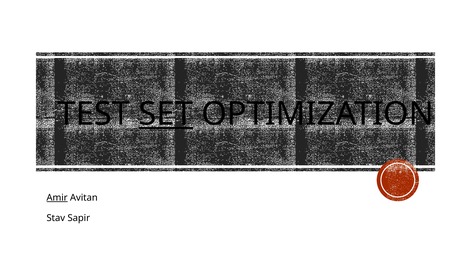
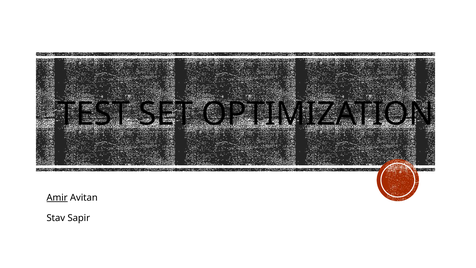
SET underline: present -> none
